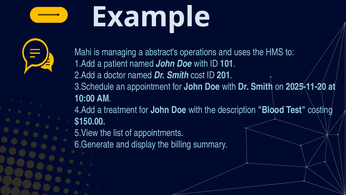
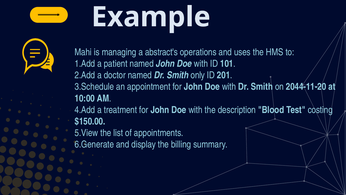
cost: cost -> only
2025-11-20: 2025-11-20 -> 2044-11-20
